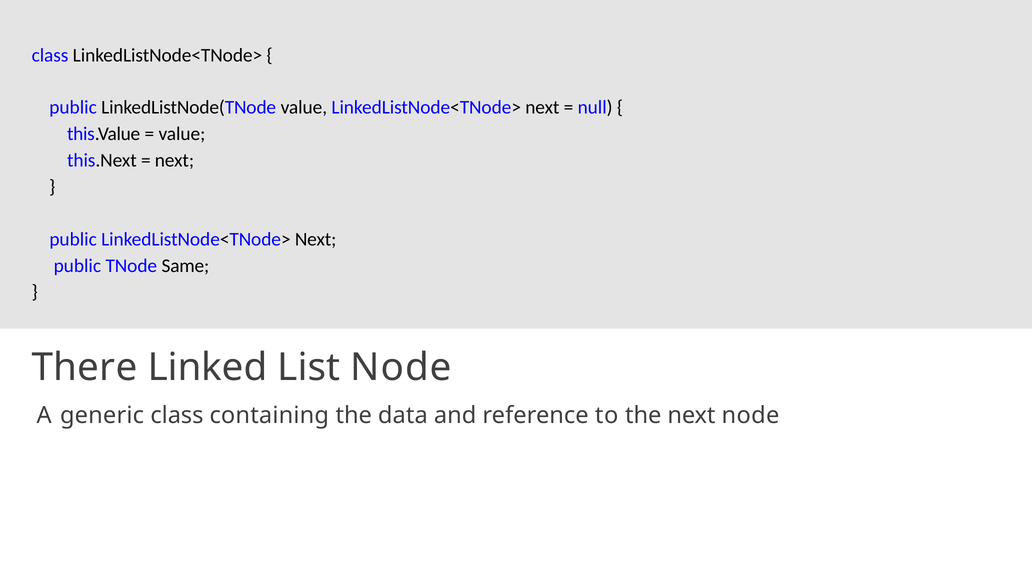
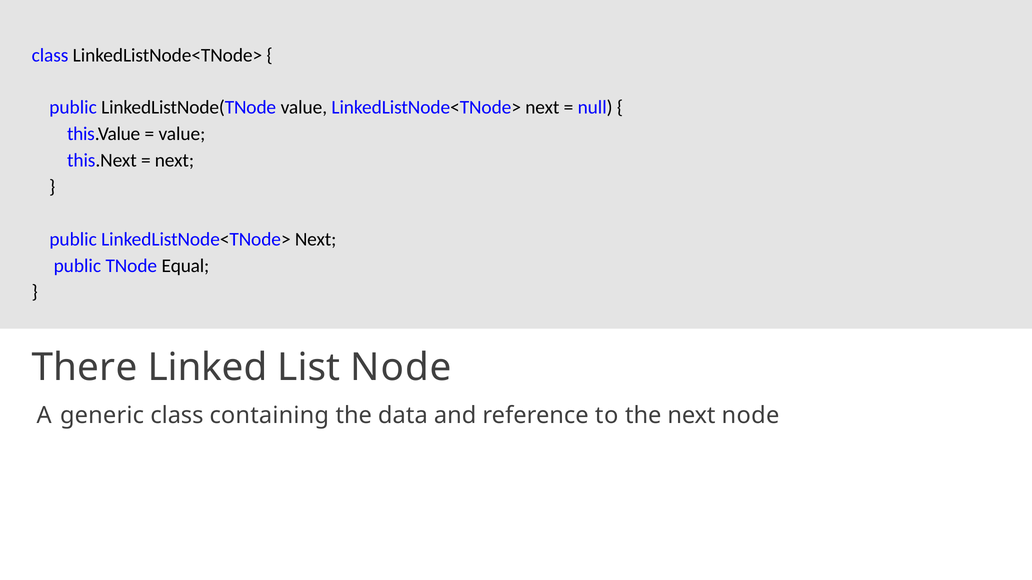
Same: Same -> Equal
